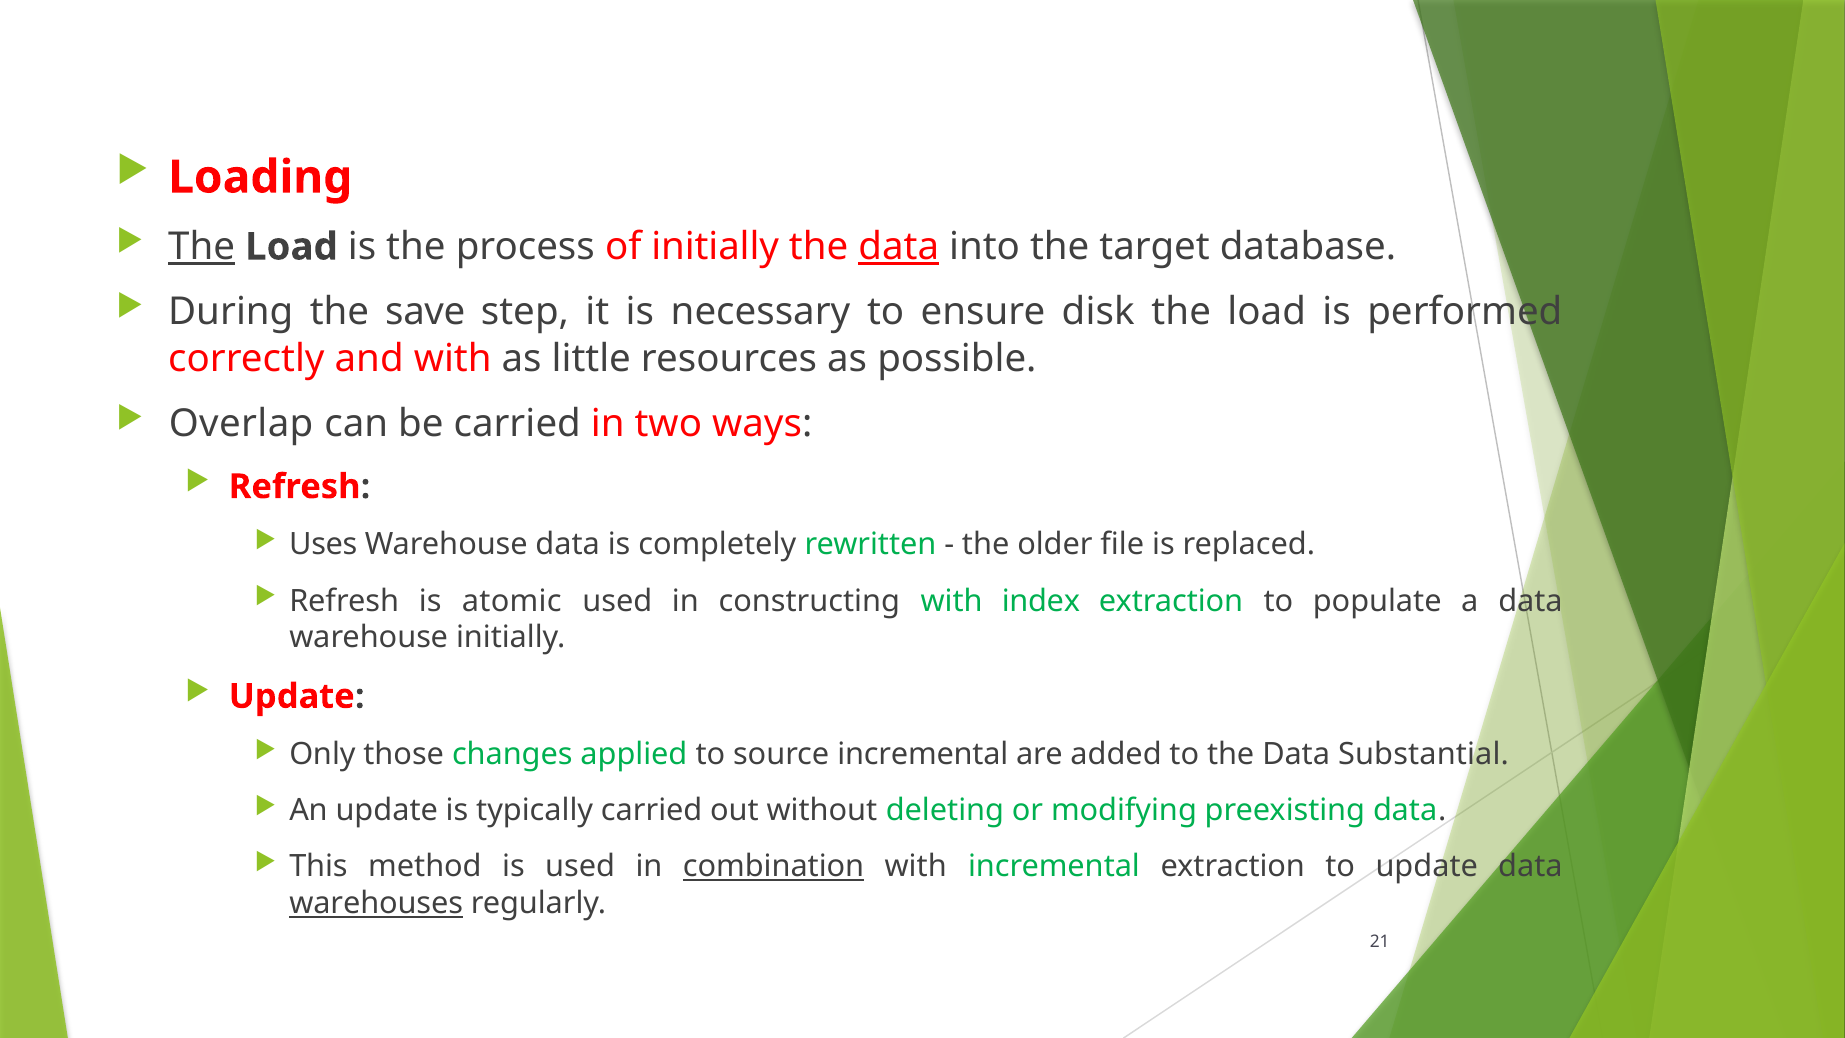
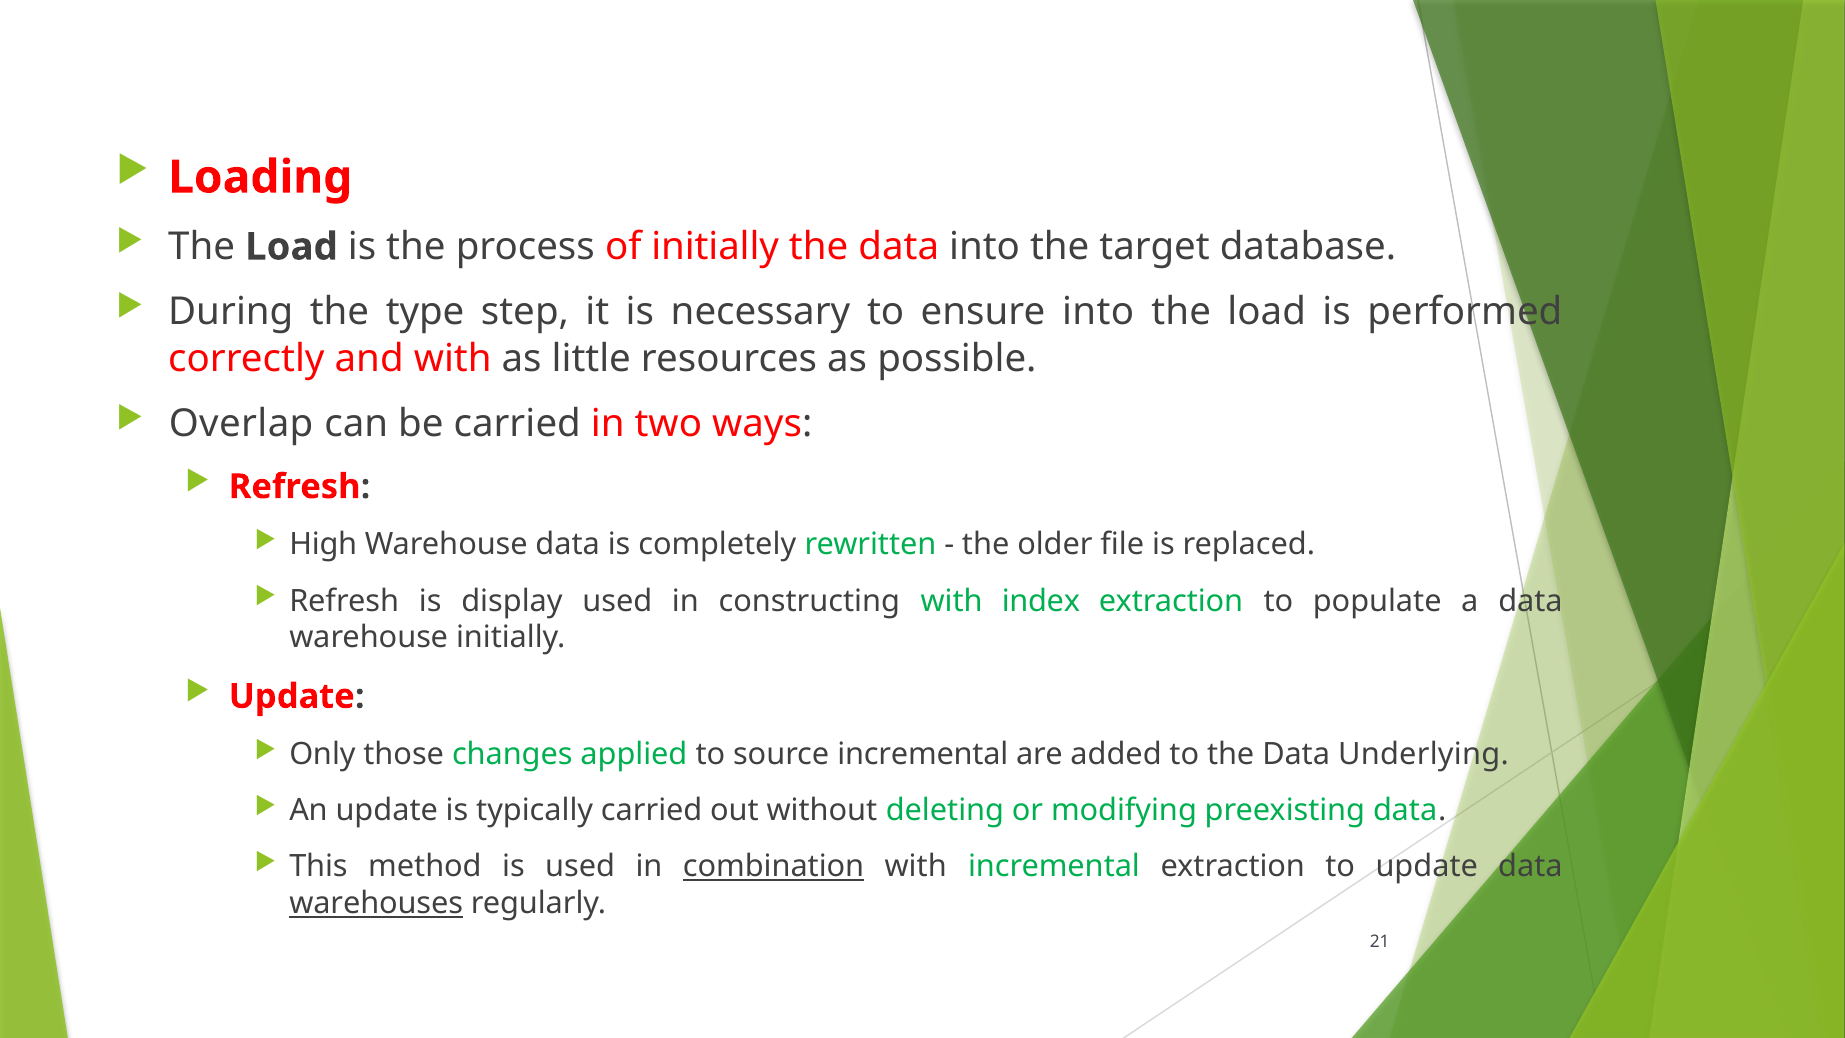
The at (202, 247) underline: present -> none
data at (899, 247) underline: present -> none
save: save -> type
ensure disk: disk -> into
Uses: Uses -> High
atomic: atomic -> display
Substantial: Substantial -> Underlying
